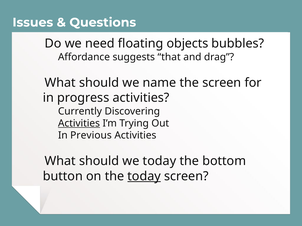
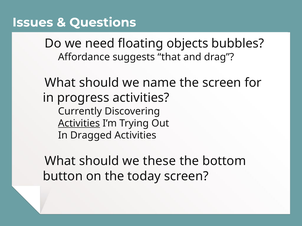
Previous: Previous -> Dragged
we today: today -> these
today at (144, 177) underline: present -> none
